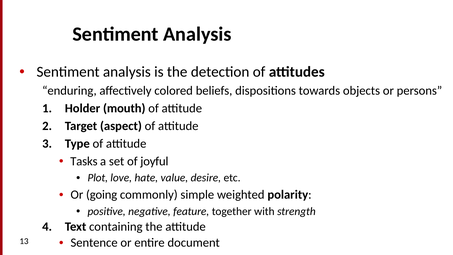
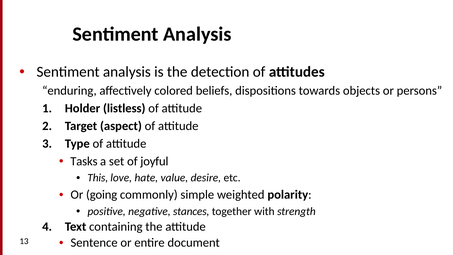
mouth: mouth -> listless
Plot: Plot -> This
feature: feature -> stances
